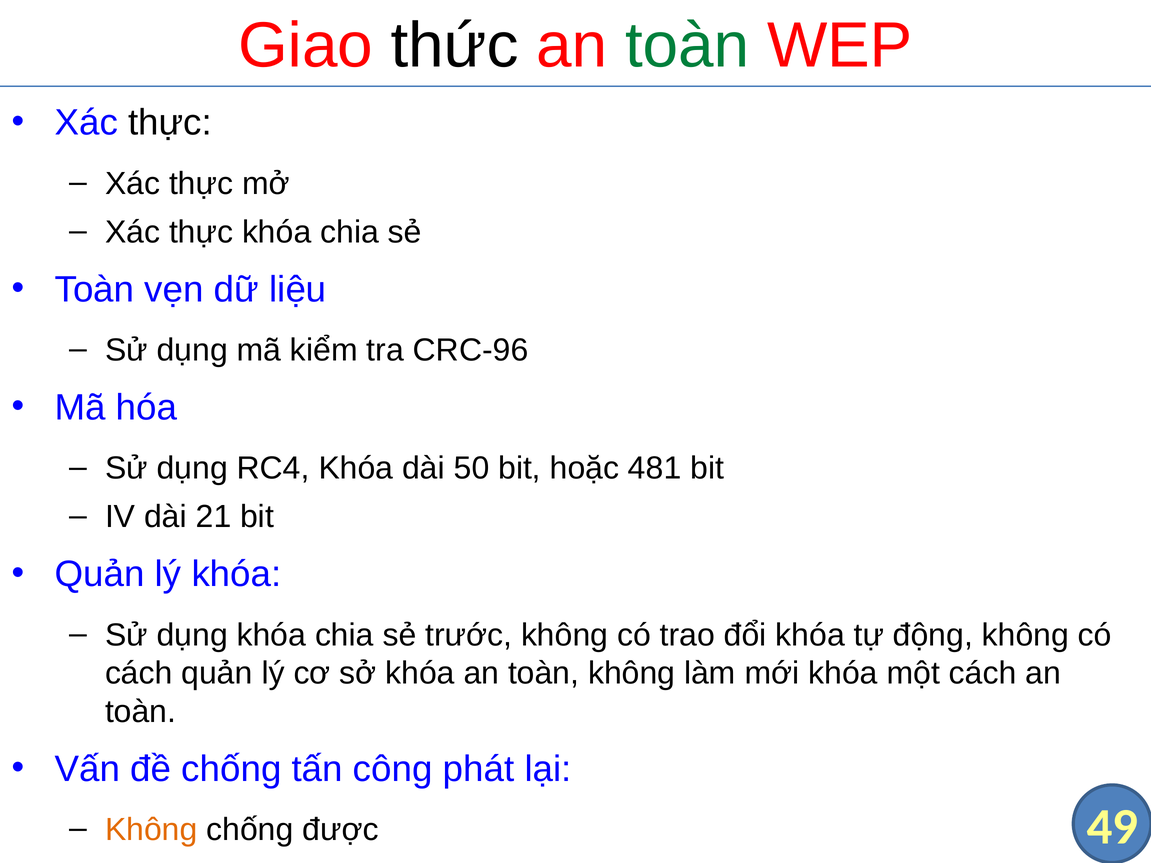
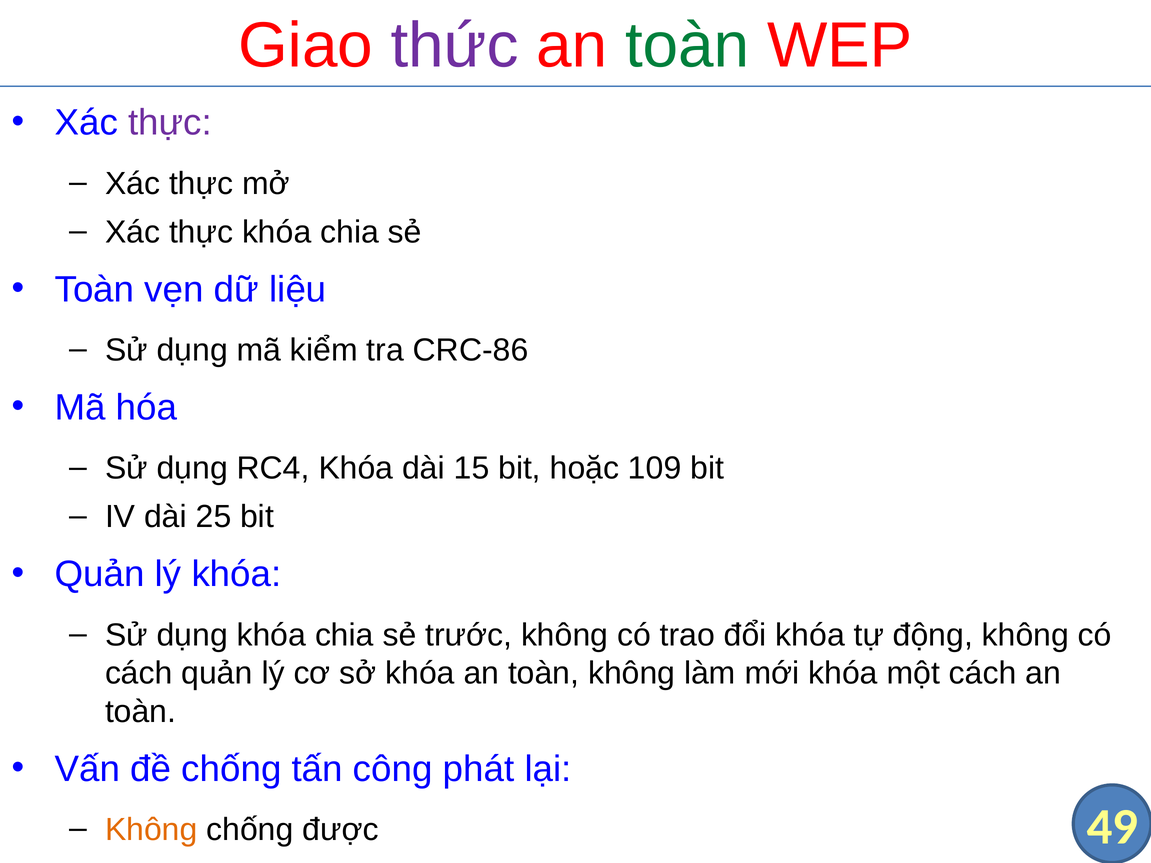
thức colour: black -> purple
thực at (170, 123) colour: black -> purple
CRC-96: CRC-96 -> CRC-86
50: 50 -> 15
481: 481 -> 109
21: 21 -> 25
